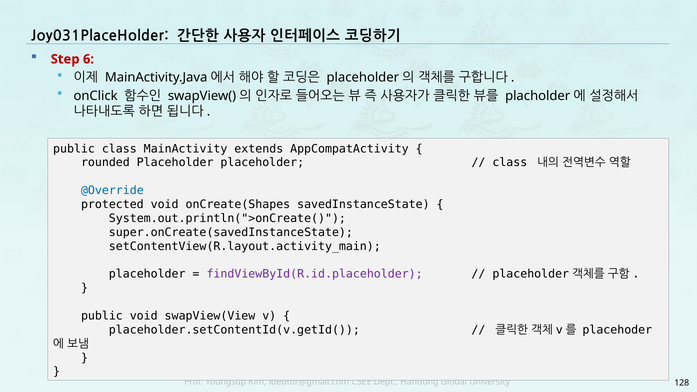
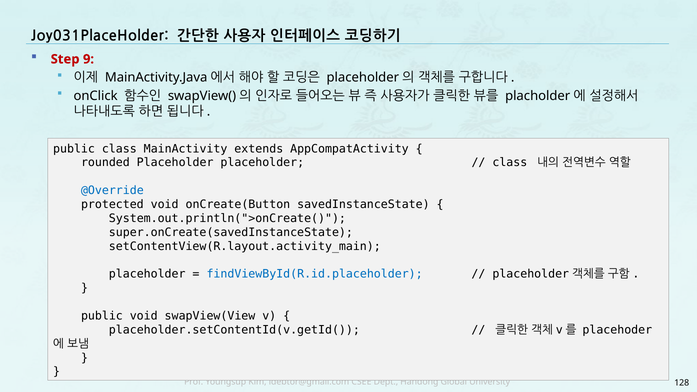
6: 6 -> 9
onCreate(Shapes: onCreate(Shapes -> onCreate(Button
findViewById(R.id.placeholder colour: purple -> blue
